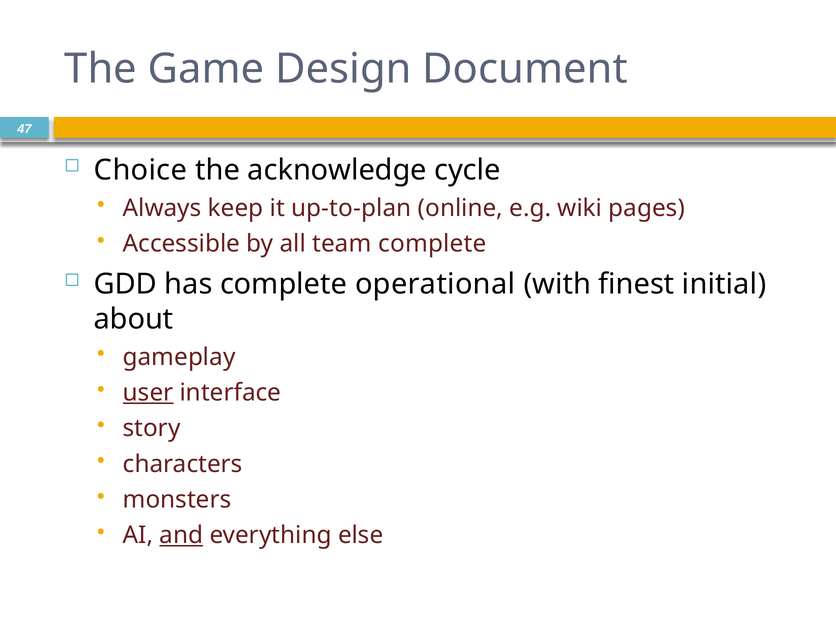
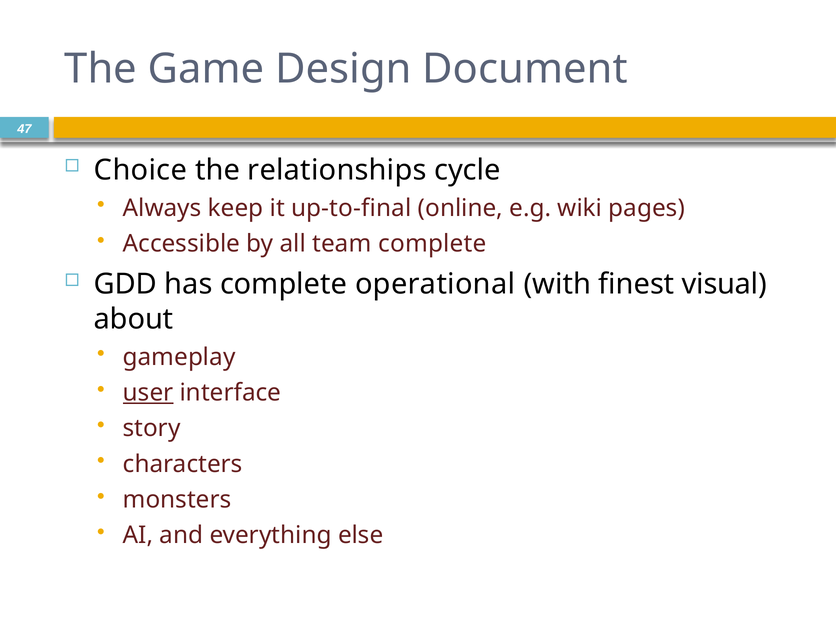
acknowledge: acknowledge -> relationships
up-to-plan: up-to-plan -> up-to-final
initial: initial -> visual
and underline: present -> none
